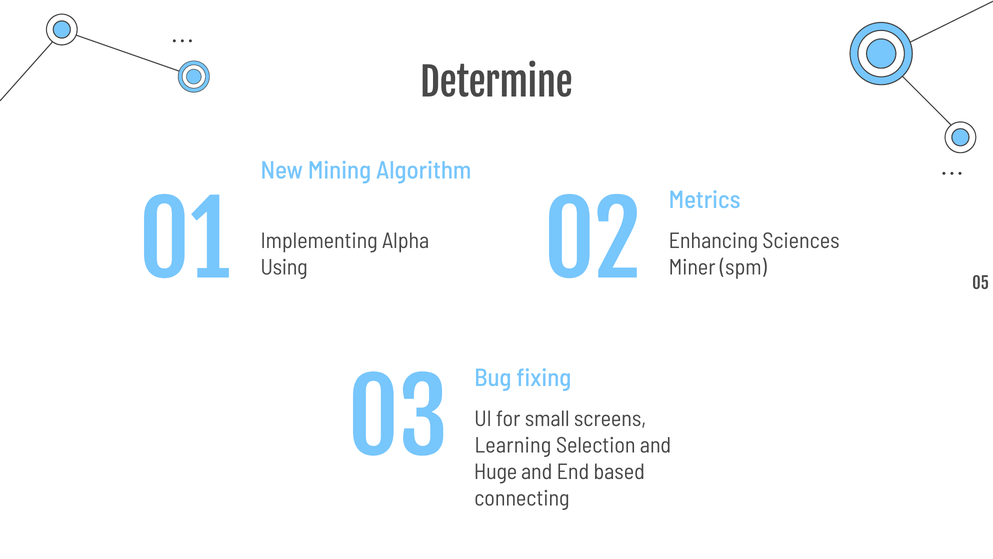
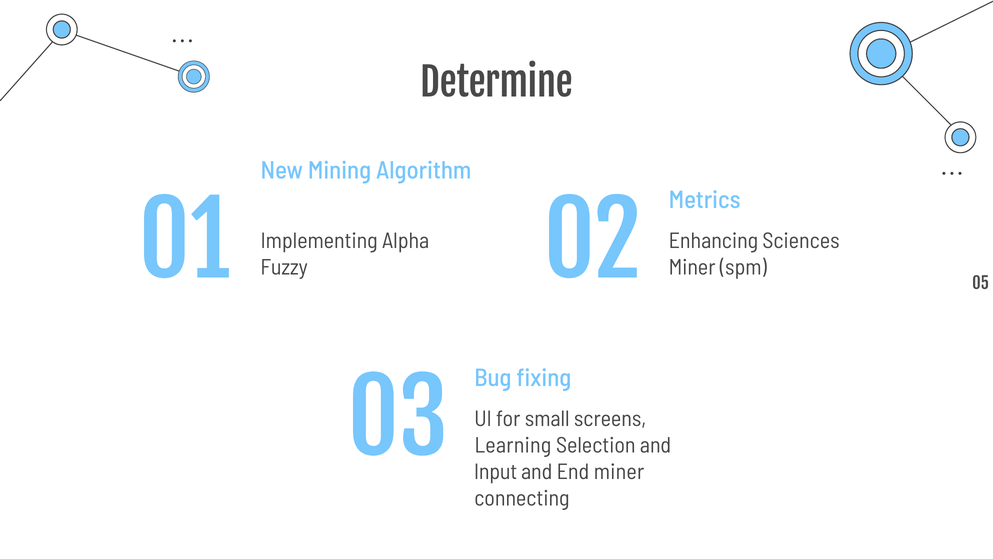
Using: Using -> Fuzzy
Huge: Huge -> Input
End based: based -> miner
